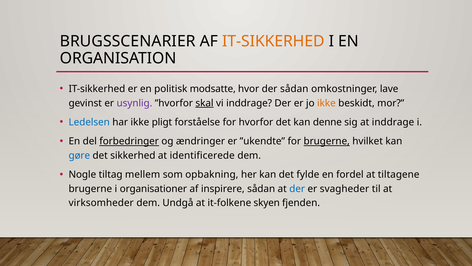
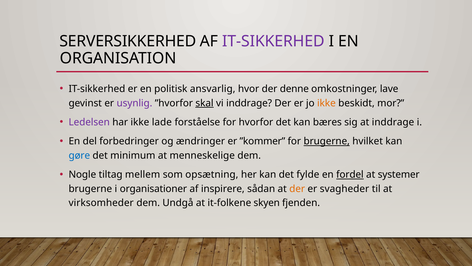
BRUGSSCENARIER: BRUGSSCENARIER -> SERVERSIKKERHED
IT-SIKKERHED at (273, 41) colour: orange -> purple
modsatte: modsatte -> ansvarlig
der sådan: sådan -> denne
Ledelsen colour: blue -> purple
pligt: pligt -> lade
denne: denne -> bæres
forbedringer underline: present -> none
”ukendte: ”ukendte -> ”kommer
sikkerhed: sikkerhed -> minimum
identificerede: identificerede -> menneskelige
opbakning: opbakning -> opsætning
fordel underline: none -> present
tiltagene: tiltagene -> systemer
der at (297, 188) colour: blue -> orange
